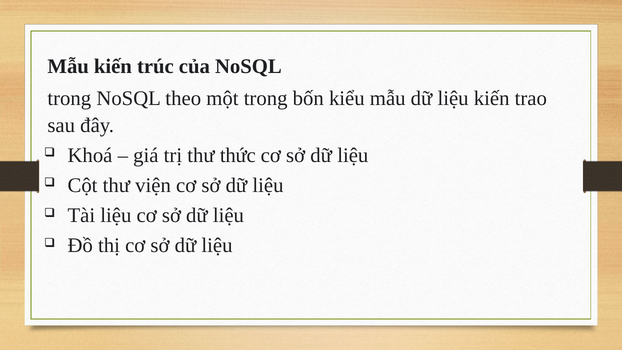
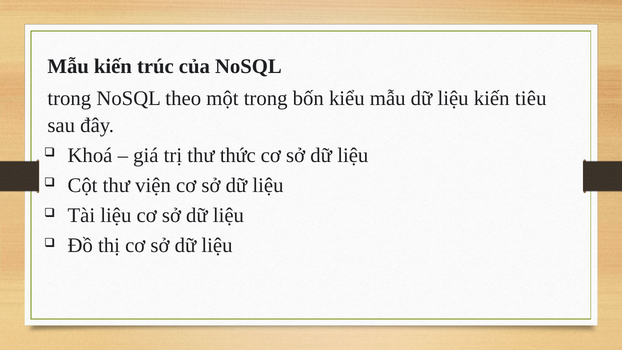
trao: trao -> tiêu
